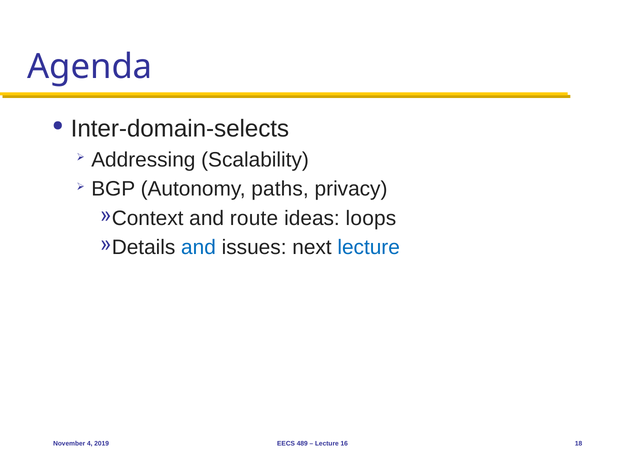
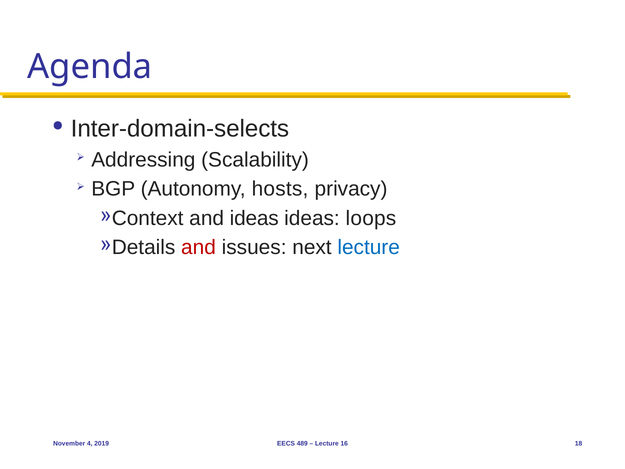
paths: paths -> hosts
and route: route -> ideas
and at (198, 247) colour: blue -> red
